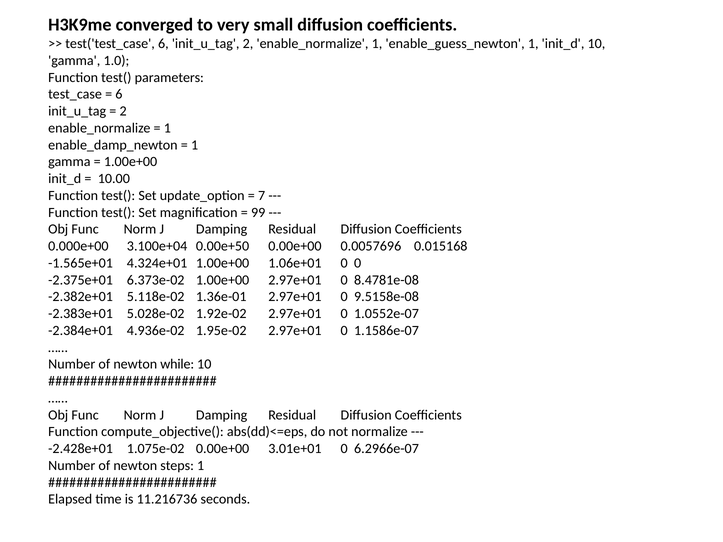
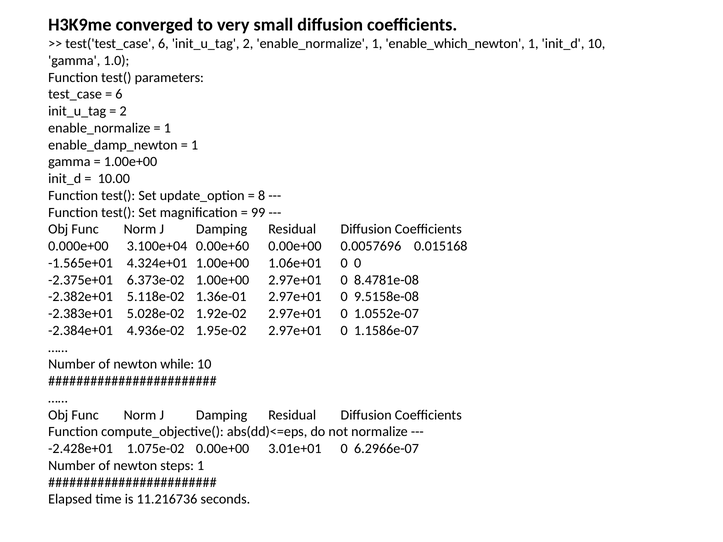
enable_guess_newton: enable_guess_newton -> enable_which_newton
7: 7 -> 8
0.00e+50: 0.00e+50 -> 0.00e+60
